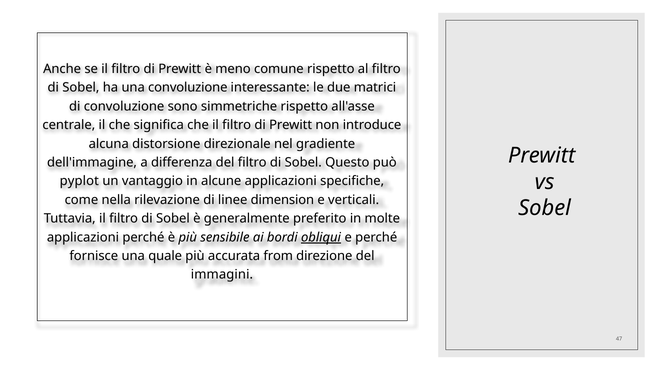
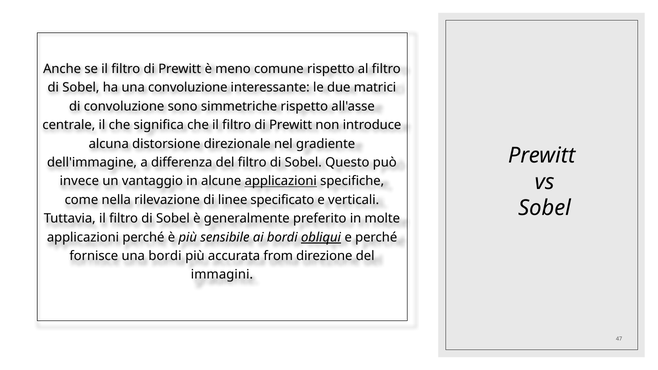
pyplot: pyplot -> invece
applicazioni at (281, 181) underline: none -> present
dimension: dimension -> specificato
una quale: quale -> bordi
